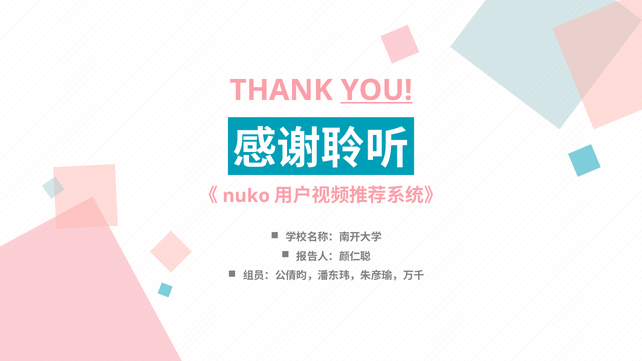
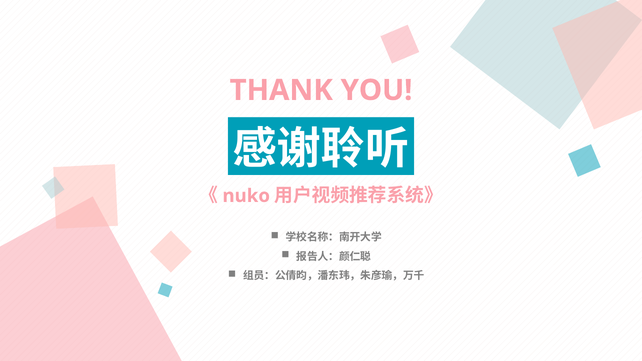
YOU underline: present -> none
